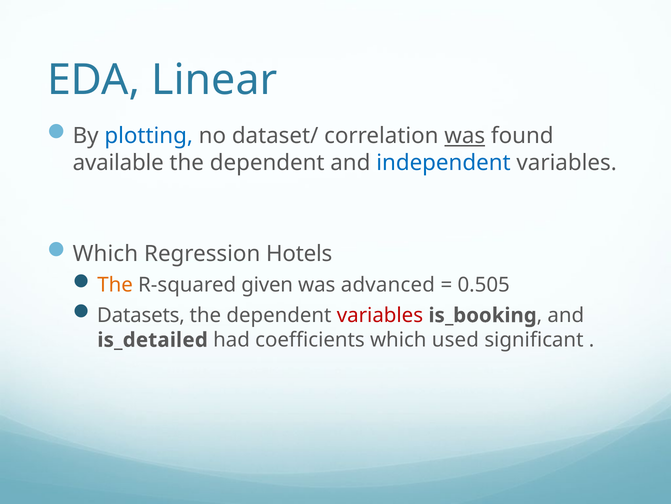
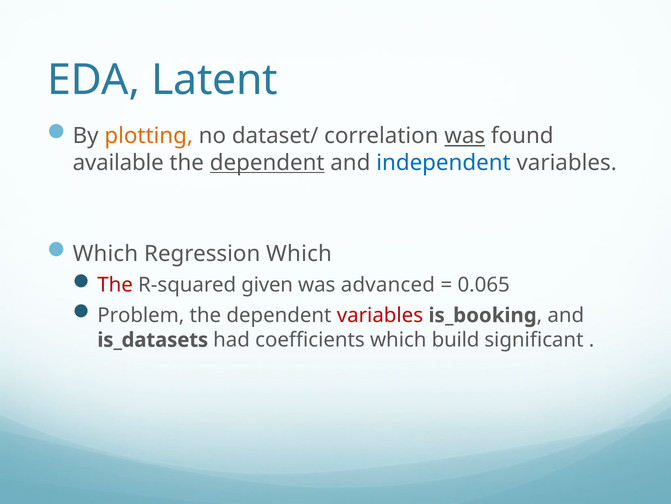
Linear: Linear -> Latent
plotting colour: blue -> orange
dependent at (267, 163) underline: none -> present
Regression Hotels: Hotels -> Which
The at (115, 285) colour: orange -> red
0.505: 0.505 -> 0.065
Datasets: Datasets -> Problem
is_detailed: is_detailed -> is_datasets
used: used -> build
